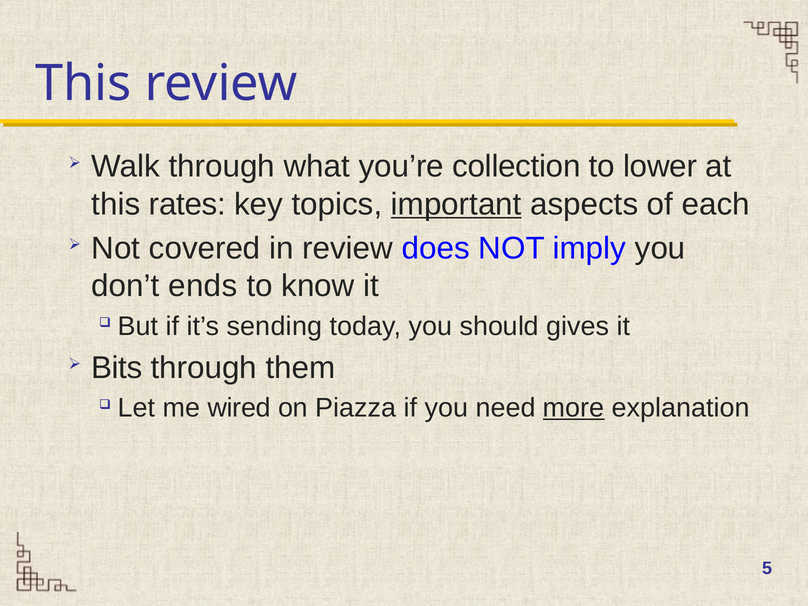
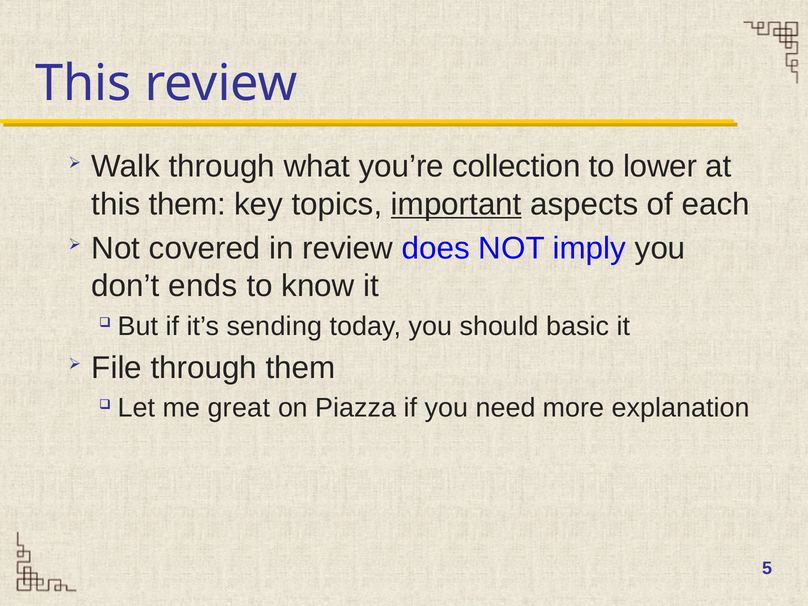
this rates: rates -> them
gives: gives -> basic
Bits: Bits -> File
wired: wired -> great
more underline: present -> none
